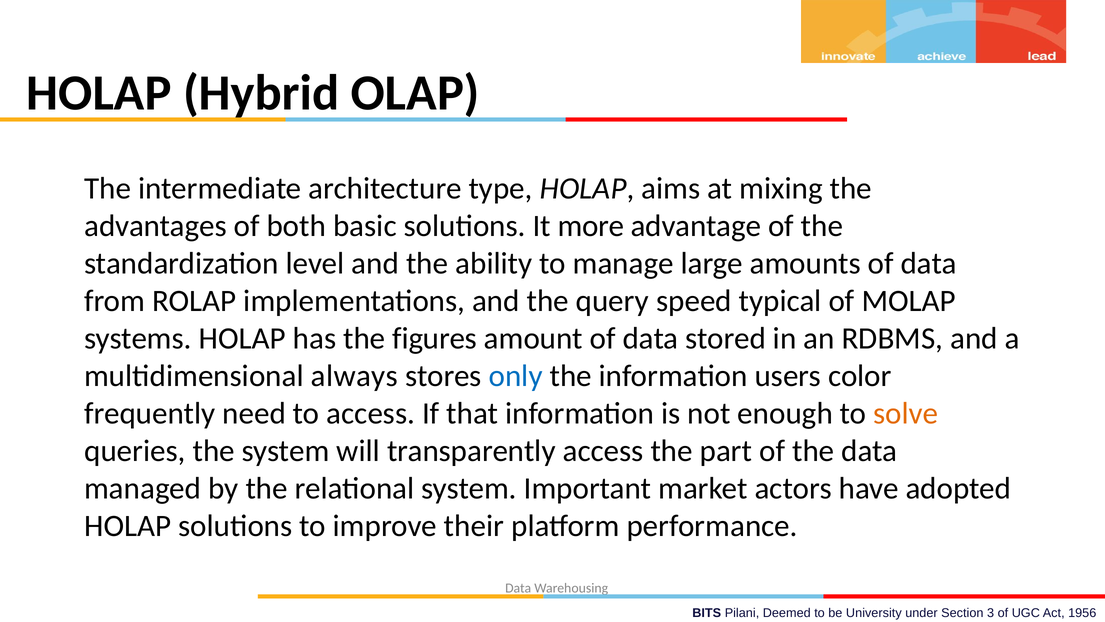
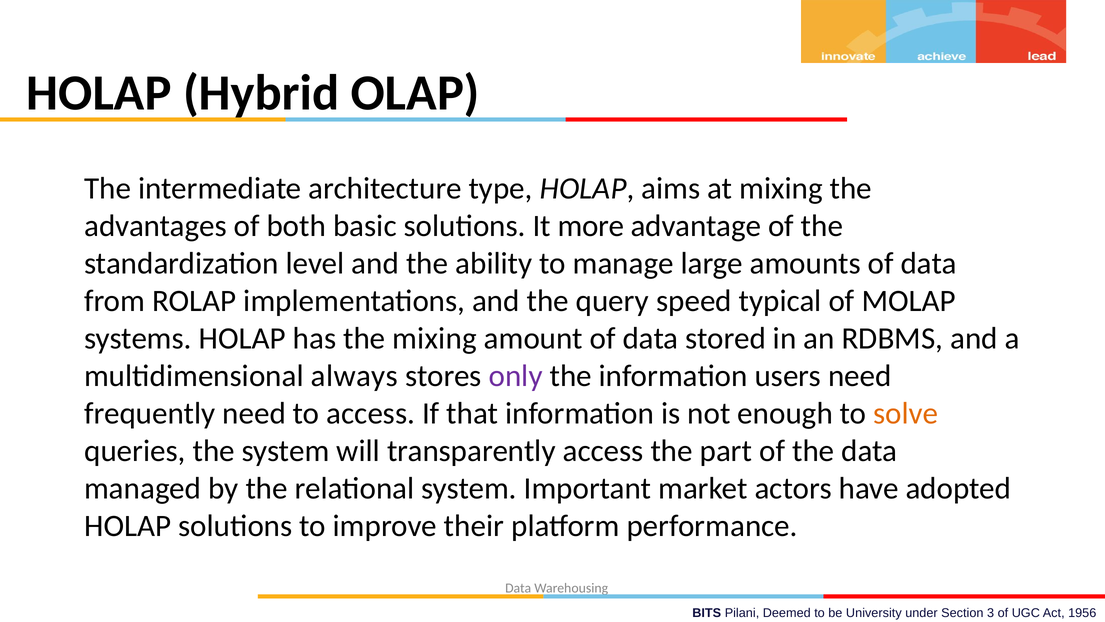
the figures: figures -> mixing
only colour: blue -> purple
users color: color -> need
